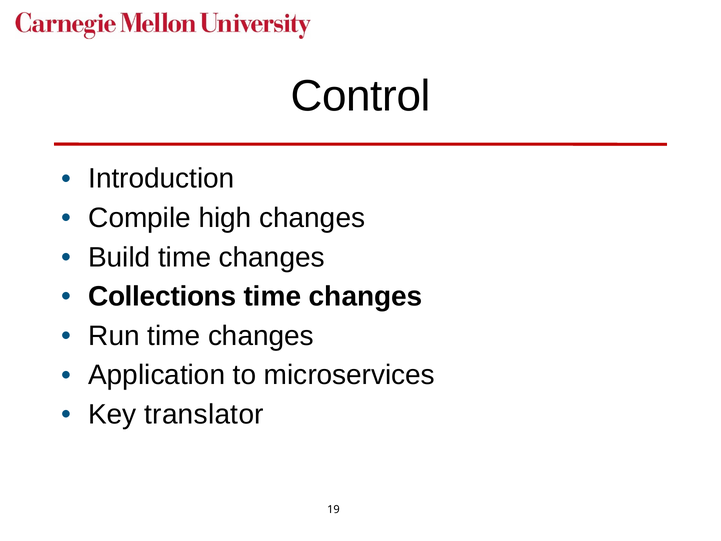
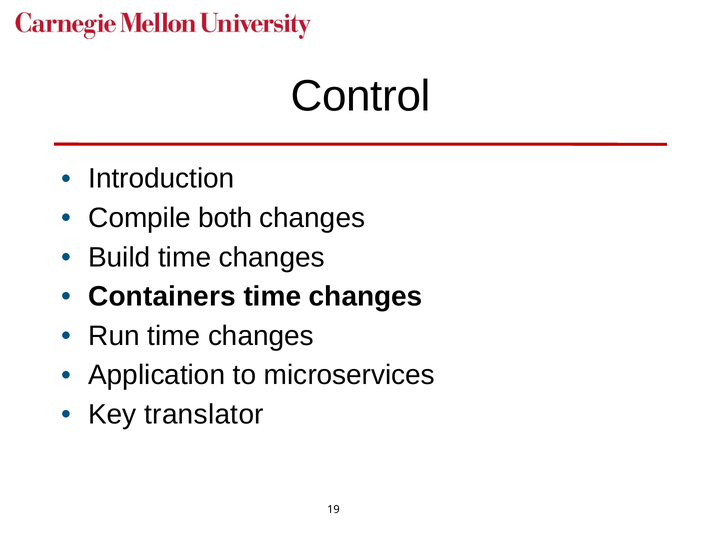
high: high -> both
Collections: Collections -> Containers
